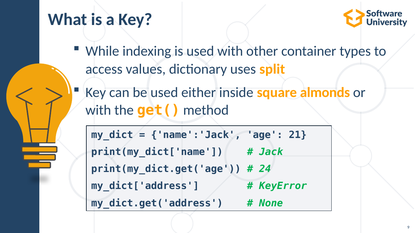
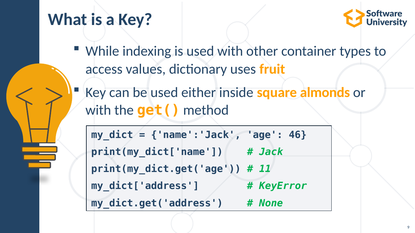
split: split -> fruit
21: 21 -> 46
24: 24 -> 11
